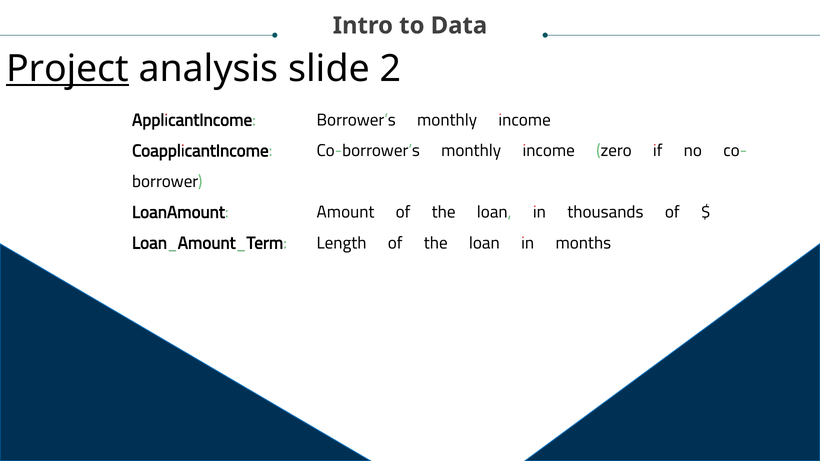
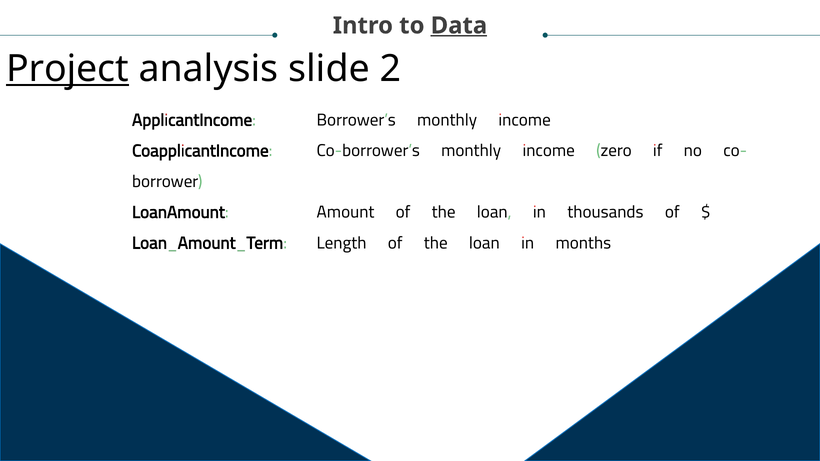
Data underline: none -> present
